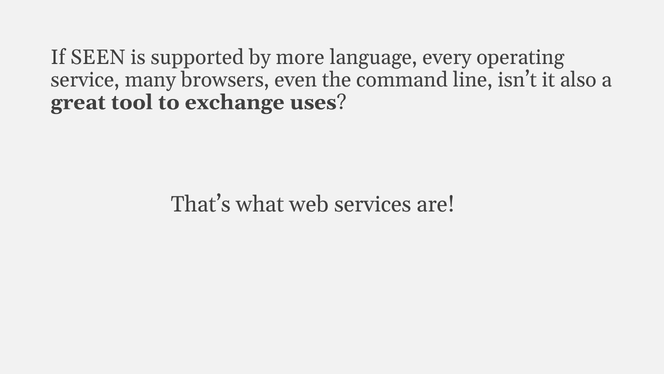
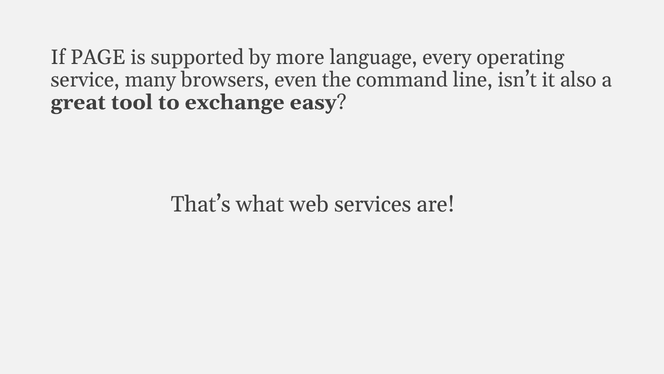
SEEN: SEEN -> PAGE
uses: uses -> easy
